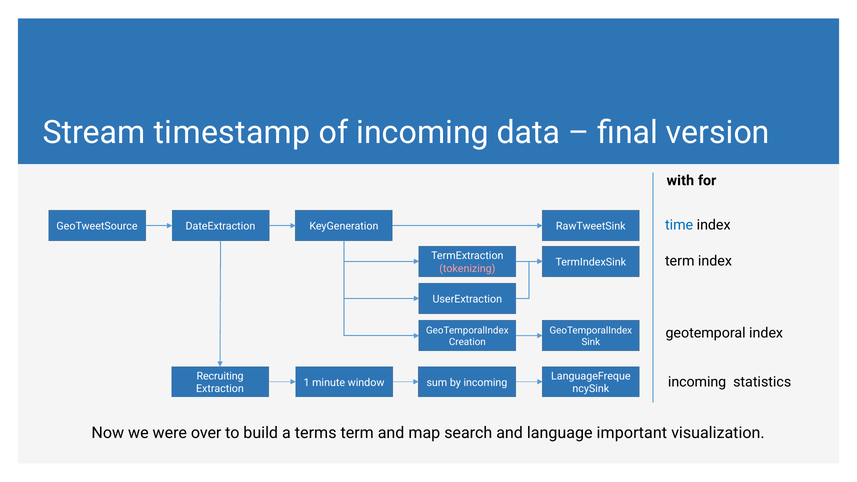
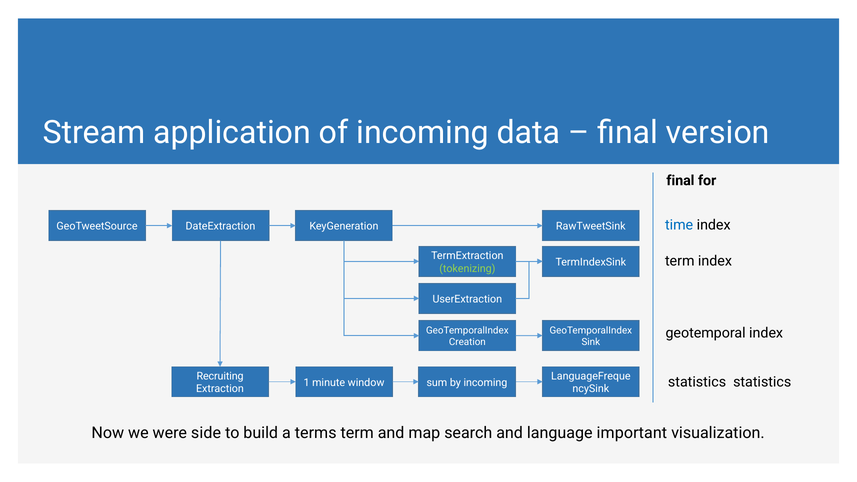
timestamp: timestamp -> application
with at (680, 180): with -> final
tokenizing colour: pink -> light green
incoming at (697, 382): incoming -> statistics
over: over -> side
